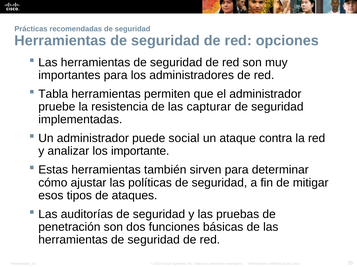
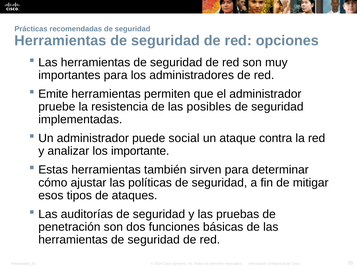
Tabla: Tabla -> Emite
capturar: capturar -> posibles
